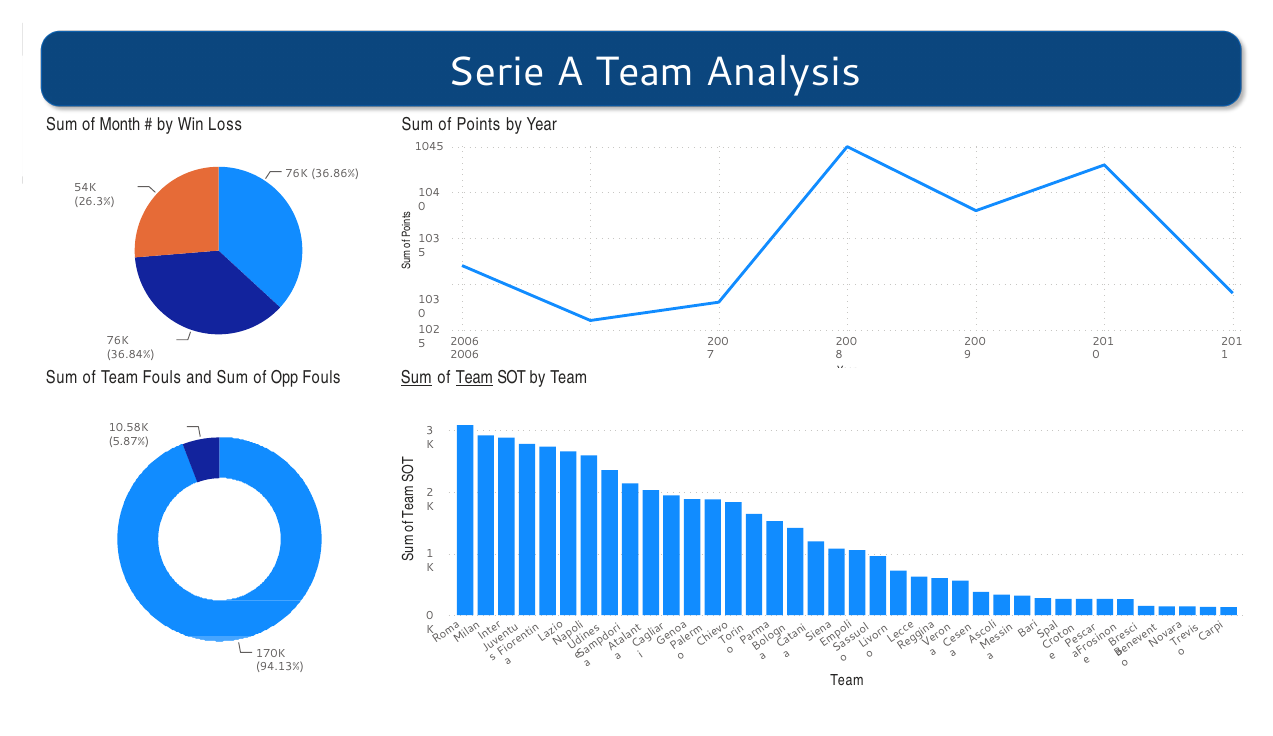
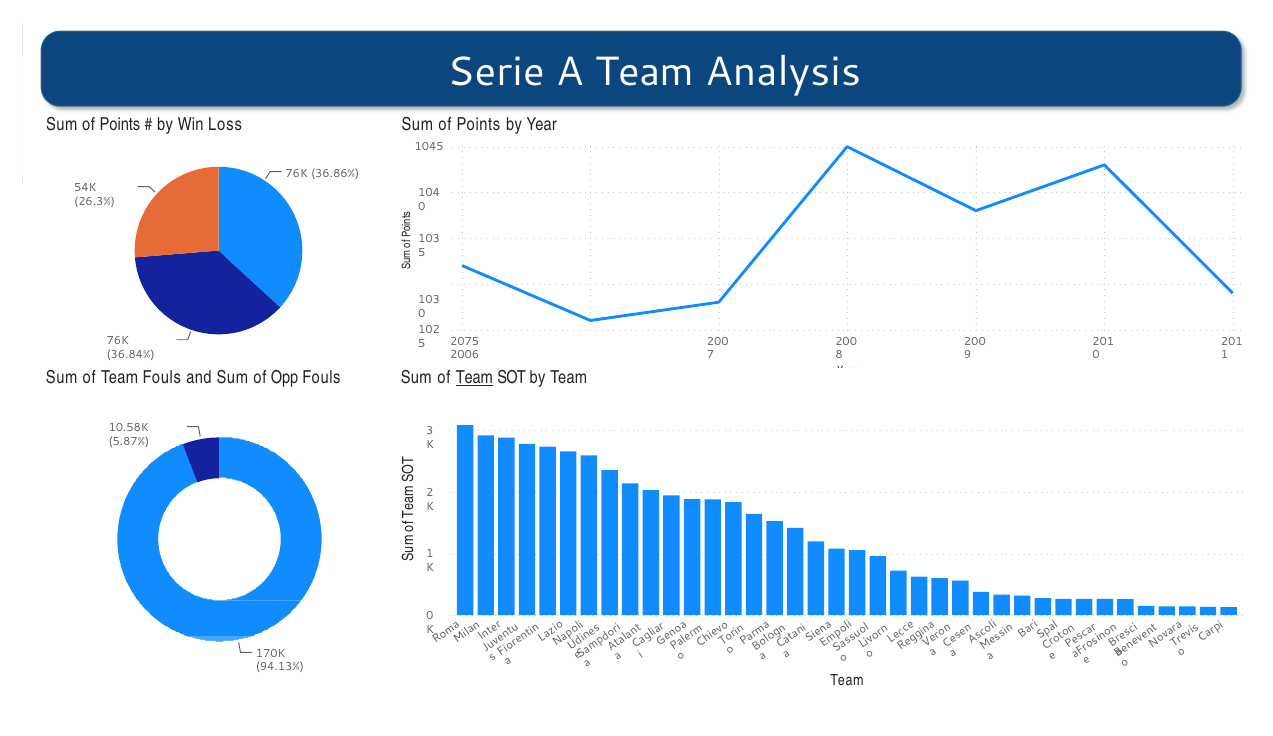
Month at (120, 124): Month -> Points
2006 at (465, 341): 2006 -> 2075
Sum at (416, 378) underline: present -> none
